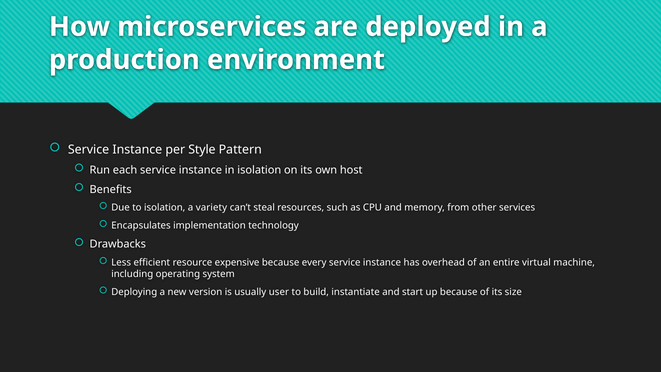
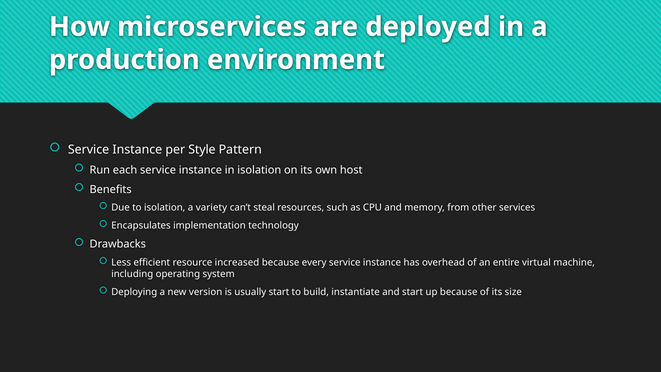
expensive: expensive -> increased
usually user: user -> start
